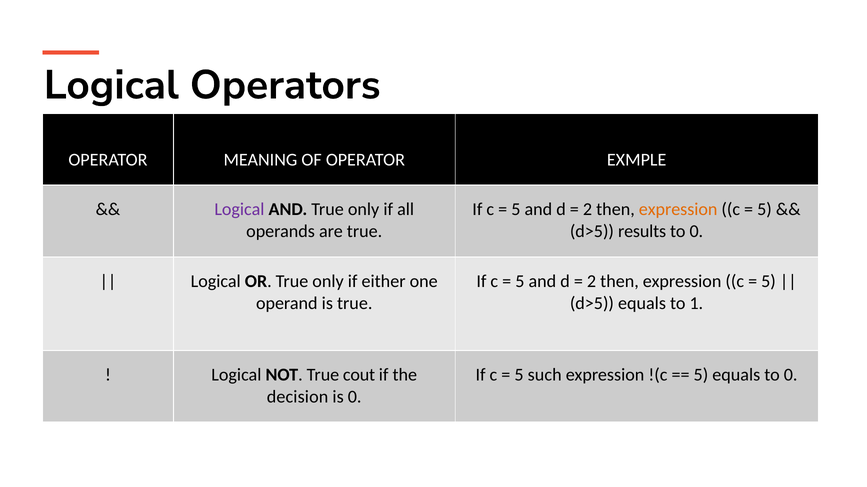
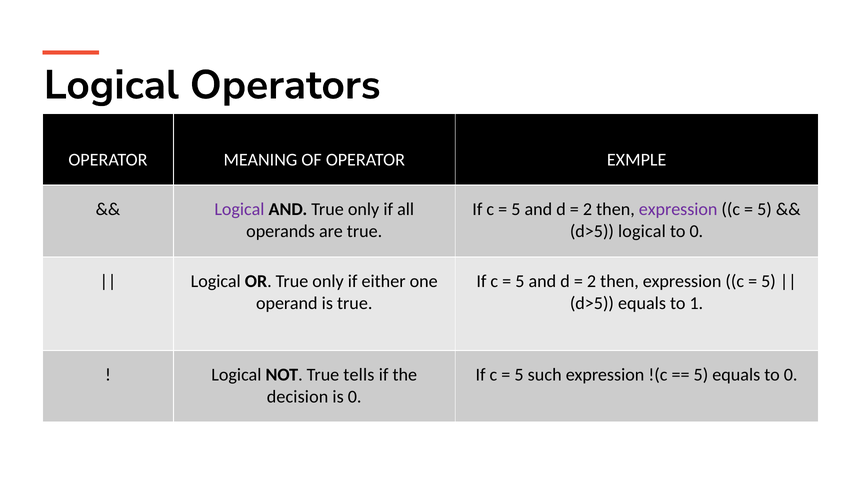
expression at (678, 210) colour: orange -> purple
d>5 results: results -> logical
cout: cout -> tells
